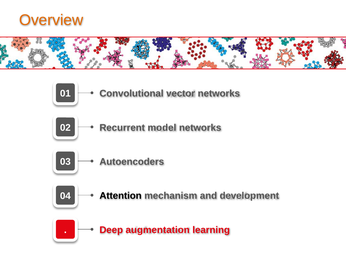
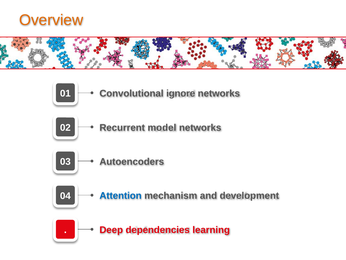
vector: vector -> ignore
Attention colour: black -> blue
augmentation: augmentation -> dependencies
